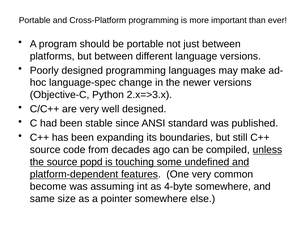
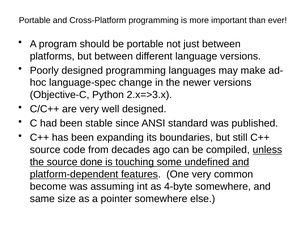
popd: popd -> done
